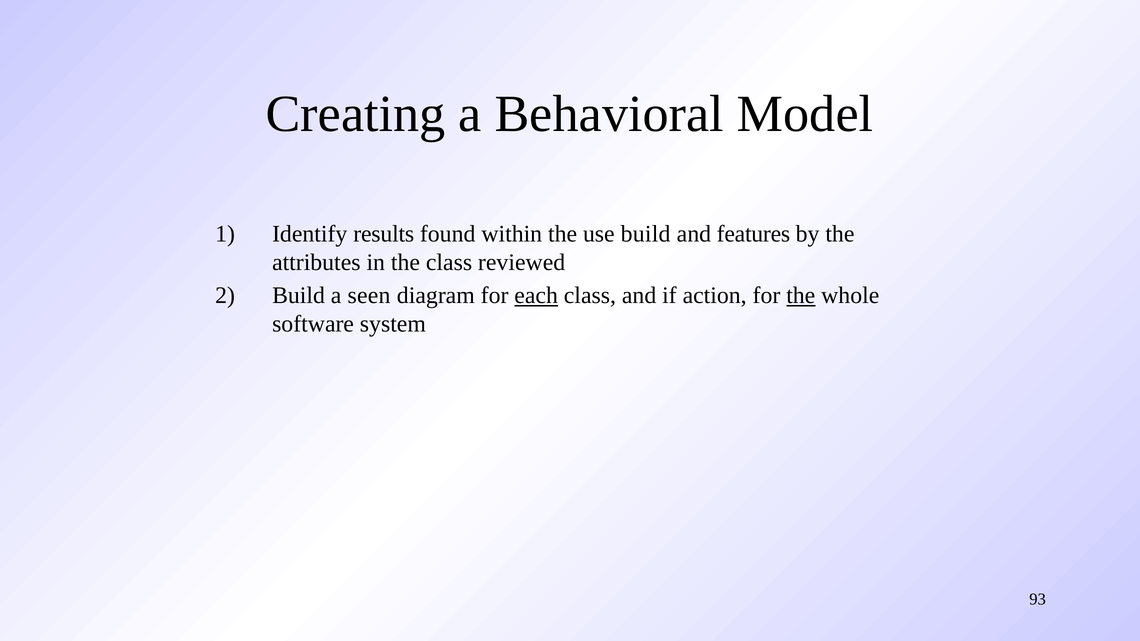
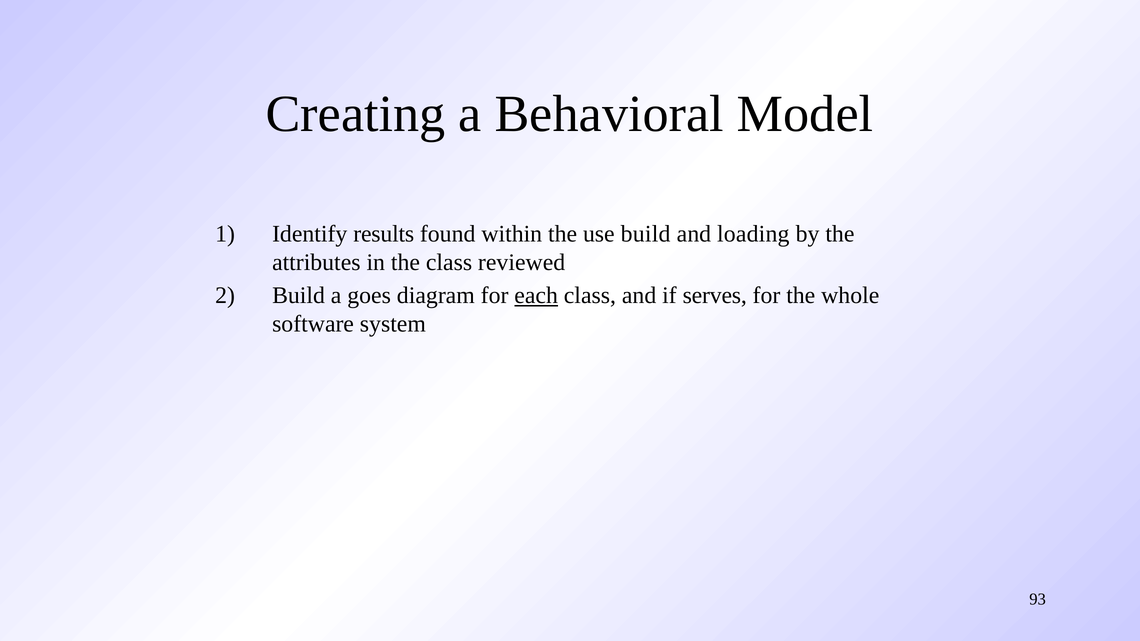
features: features -> loading
seen: seen -> goes
action: action -> serves
the at (801, 296) underline: present -> none
